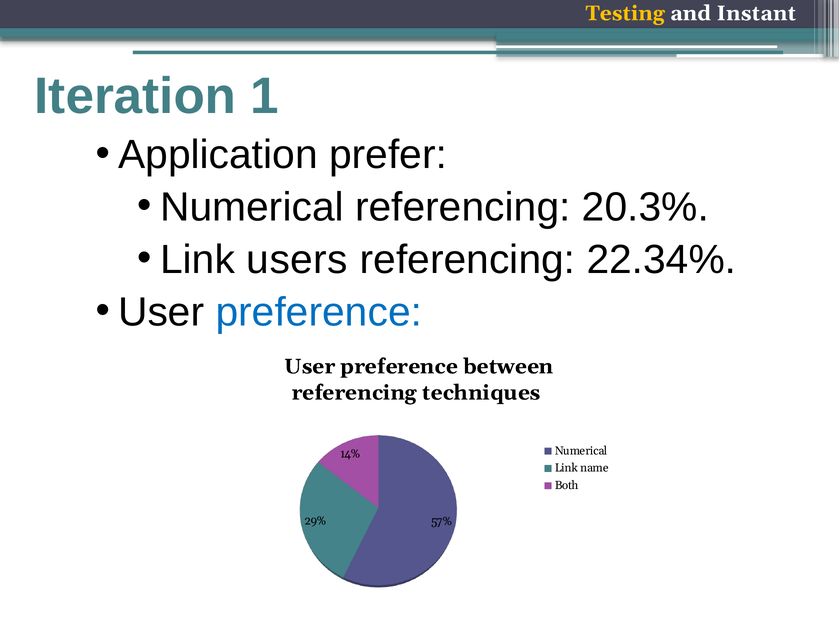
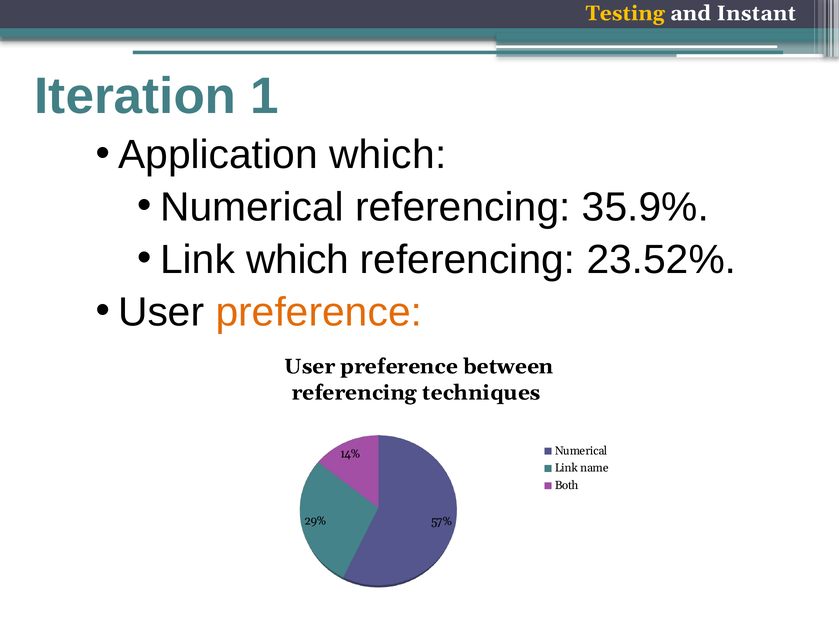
Application prefer: prefer -> which
20.3%: 20.3% -> 35.9%
Link users: users -> which
22.34%: 22.34% -> 23.52%
preference at (319, 312) colour: blue -> orange
